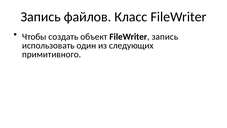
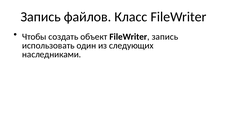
примитивного: примитивного -> наследниками
